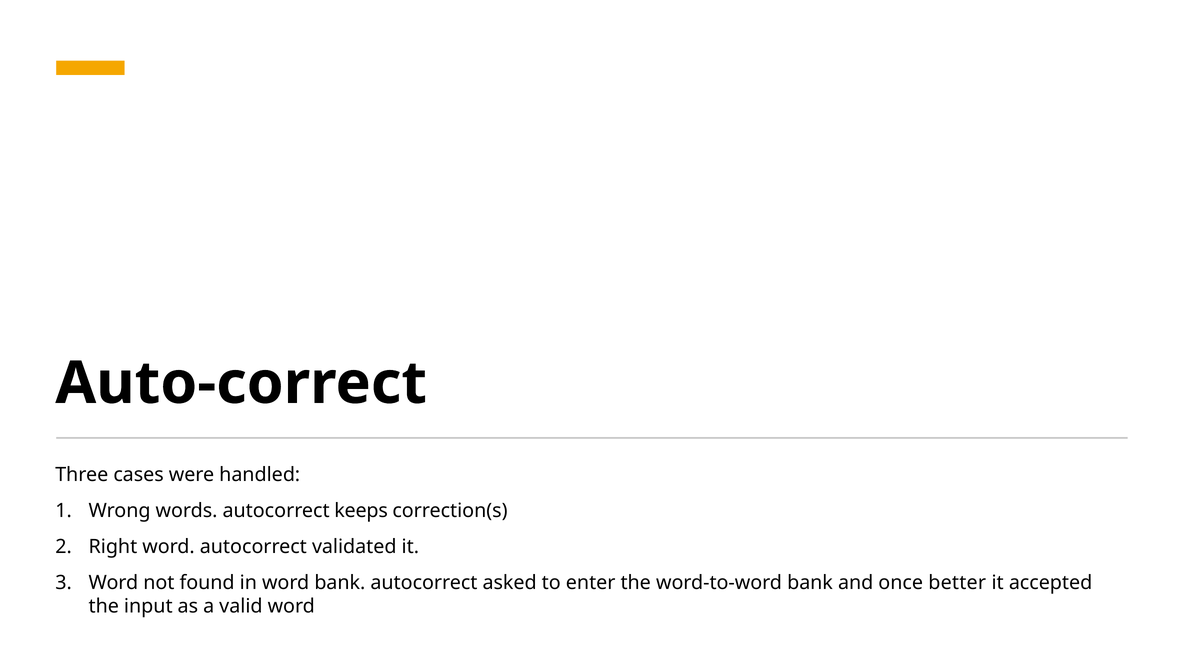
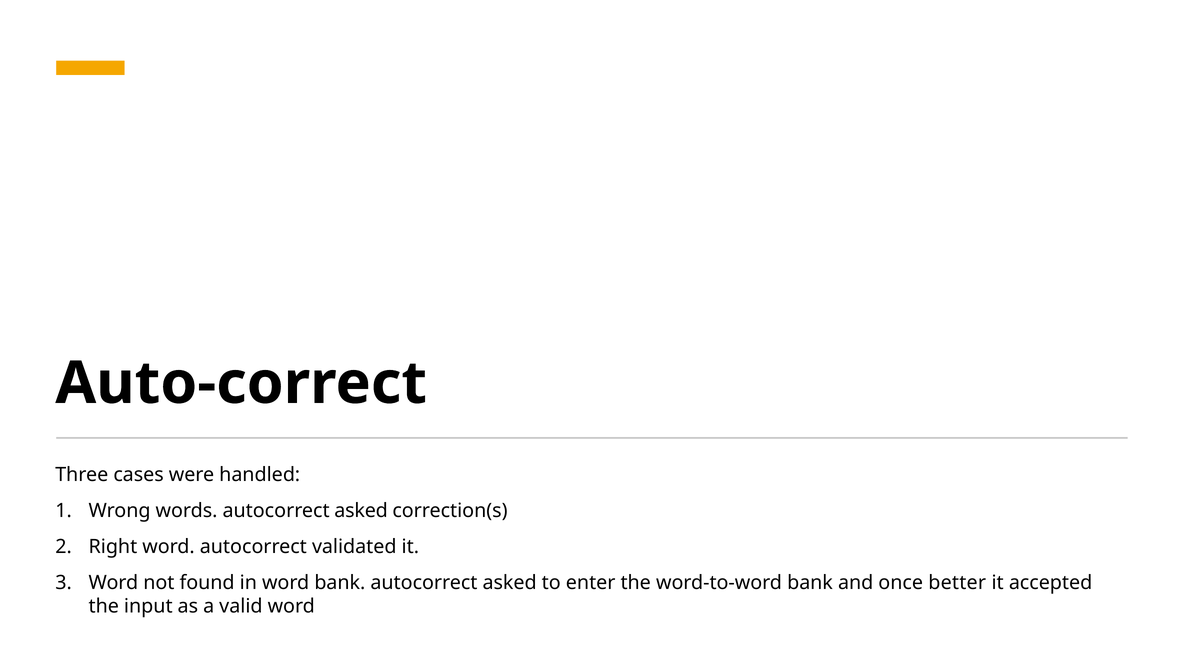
words autocorrect keeps: keeps -> asked
